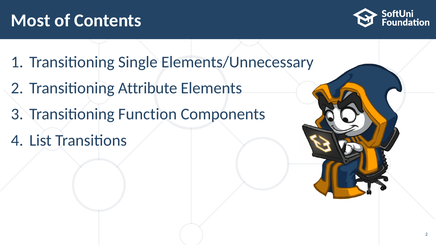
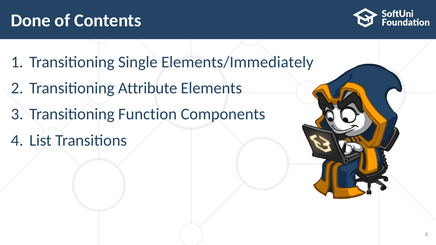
Most: Most -> Done
Elements/Unnecessary: Elements/Unnecessary -> Elements/Immediately
